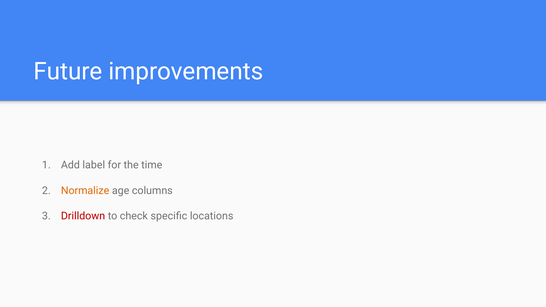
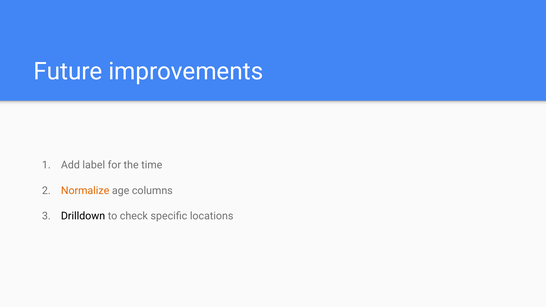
Drilldown colour: red -> black
